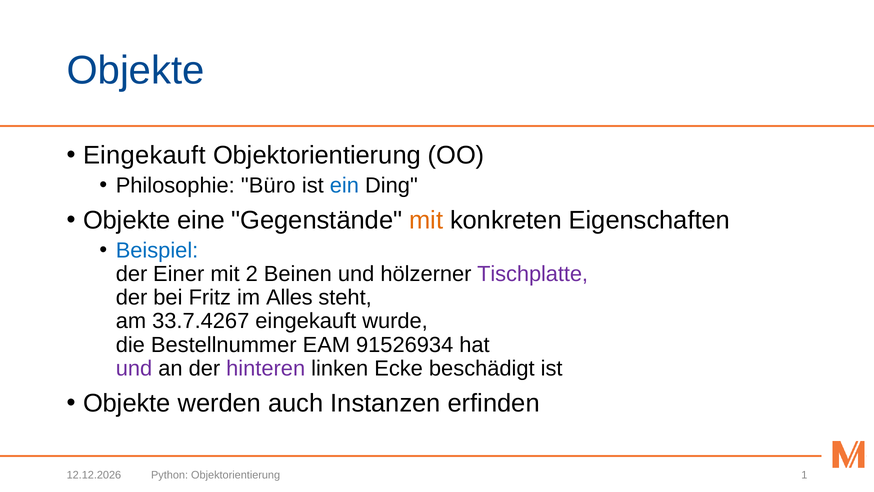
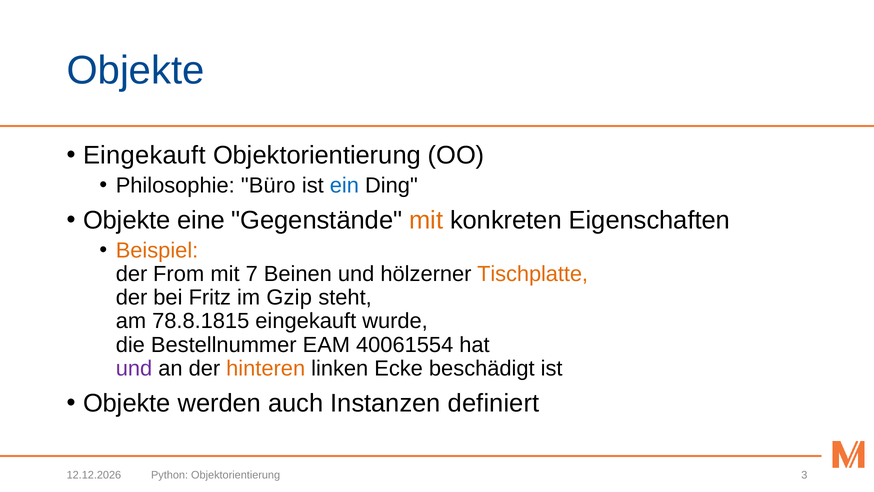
Beispiel colour: blue -> orange
Einer: Einer -> From
2: 2 -> 7
Tischplatte colour: purple -> orange
Alles: Alles -> Gzip
33.7.4267: 33.7.4267 -> 78.8.1815
91526934: 91526934 -> 40061554
hinteren colour: purple -> orange
erfinden: erfinden -> definiert
1: 1 -> 3
